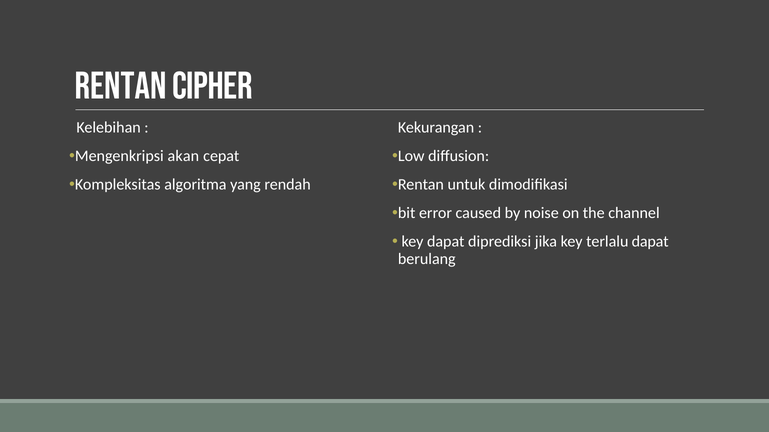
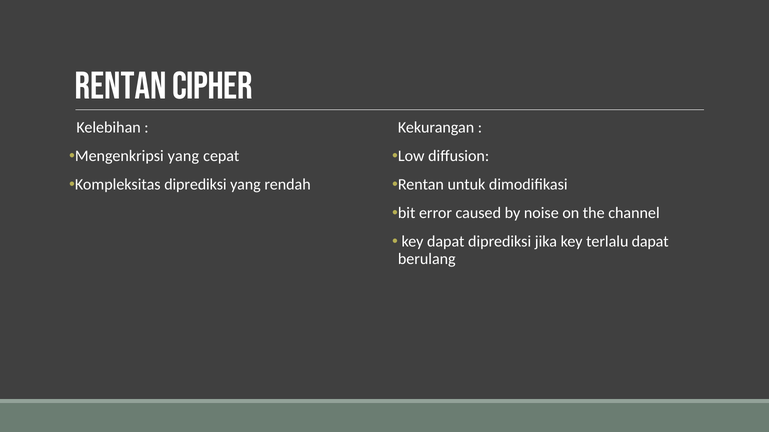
Mengenkripsi akan: akan -> yang
Kompleksitas algoritma: algoritma -> diprediksi
